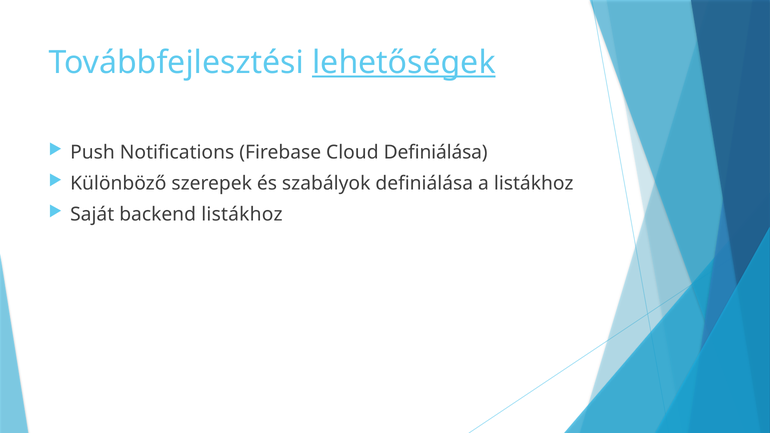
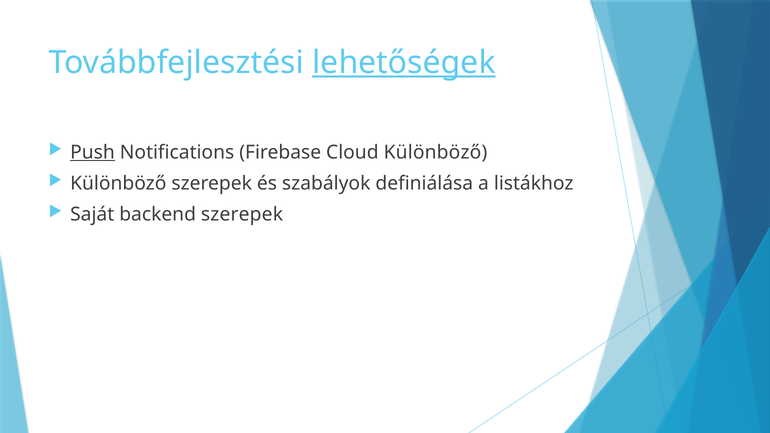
Push underline: none -> present
Cloud Definiálása: Definiálása -> Különböző
backend listákhoz: listákhoz -> szerepek
